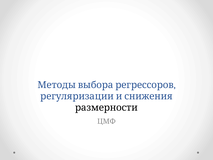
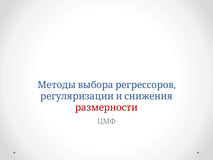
размерности colour: black -> red
